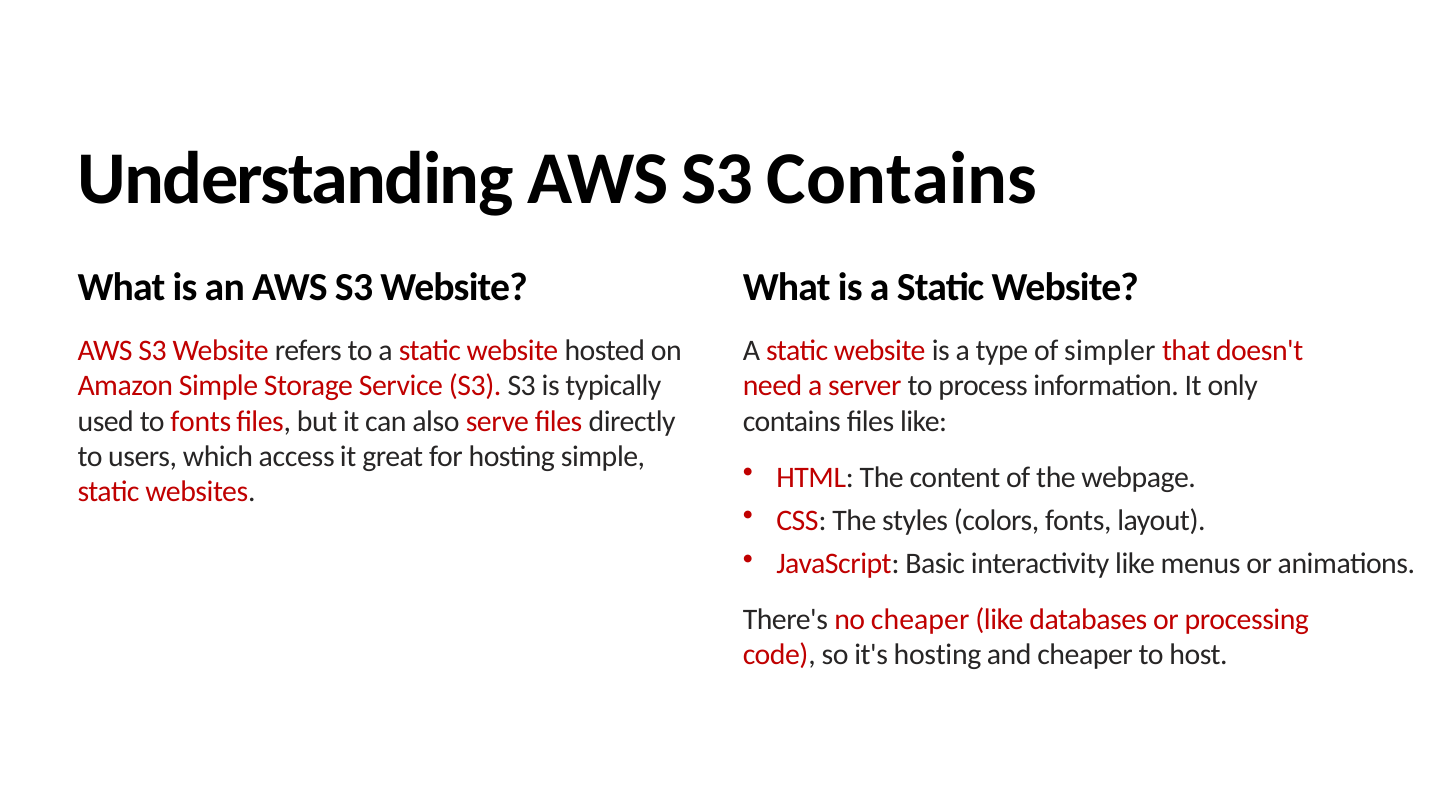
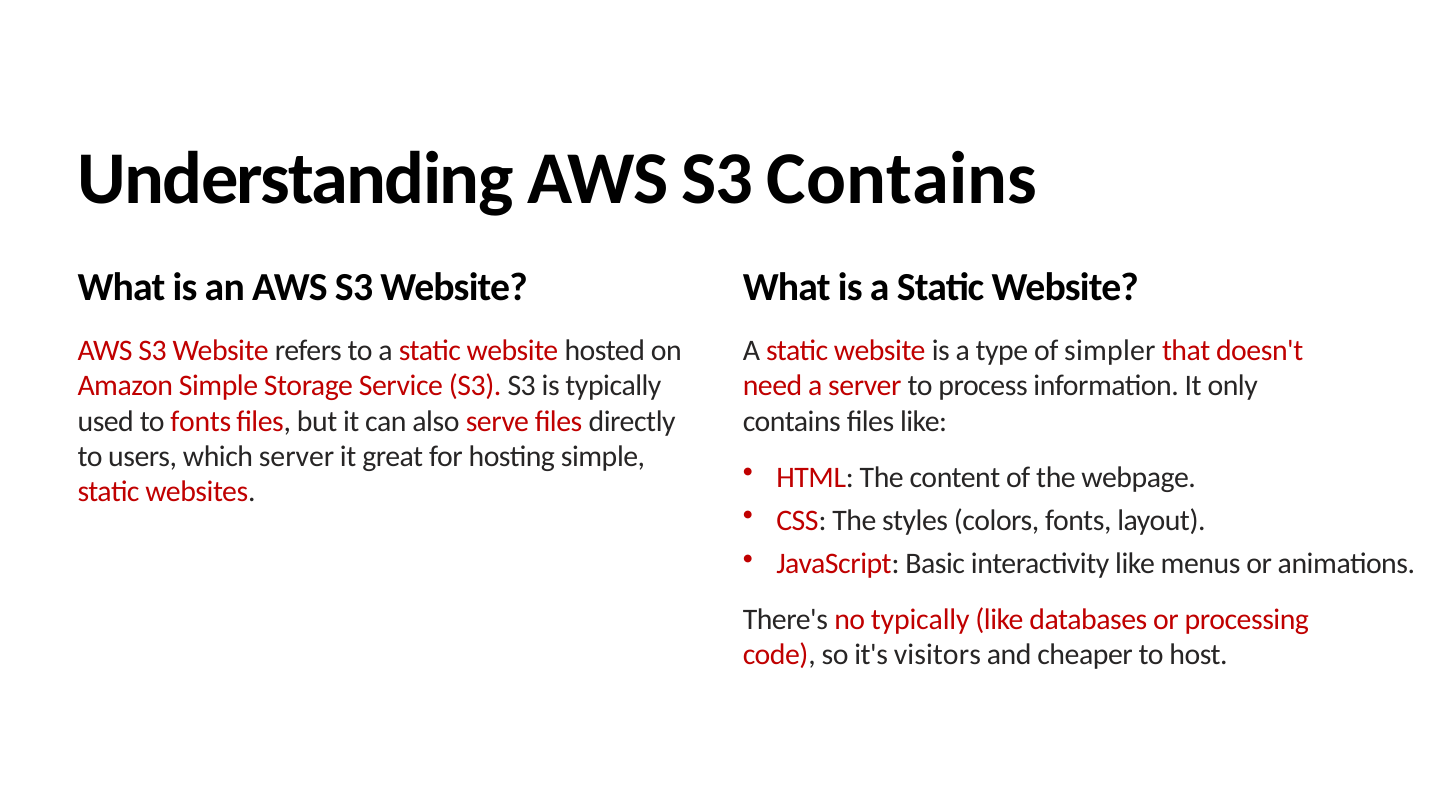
which access: access -> server
no cheaper: cheaper -> typically
it's hosting: hosting -> visitors
